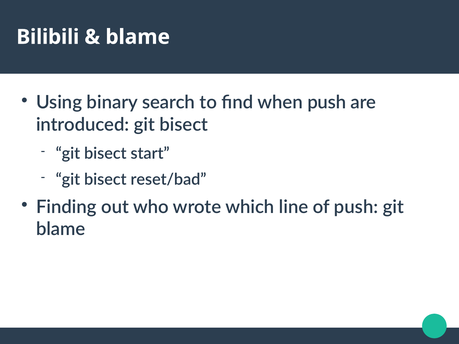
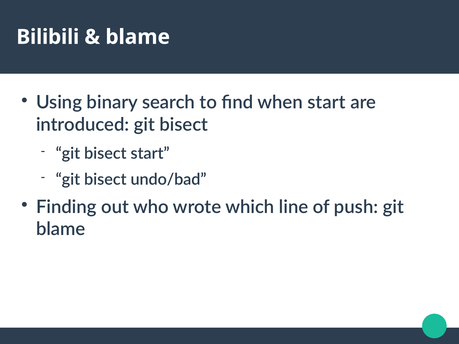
when push: push -> start
reset/bad: reset/bad -> undo/bad
